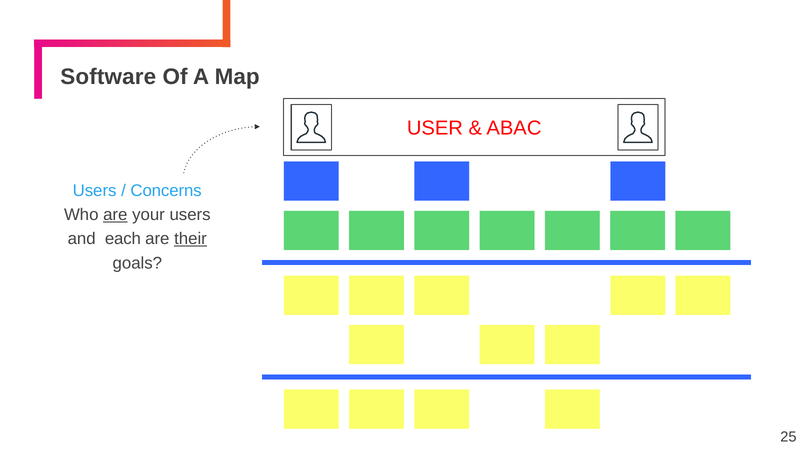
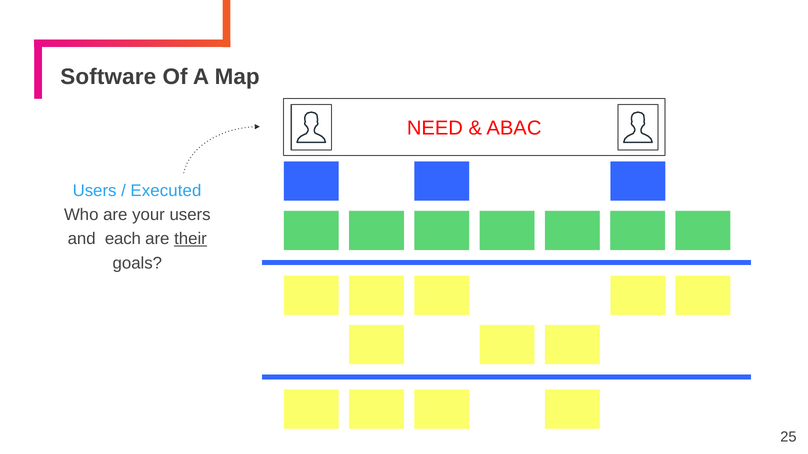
USER: USER -> NEED
Concerns: Concerns -> Executed
are at (115, 215) underline: present -> none
